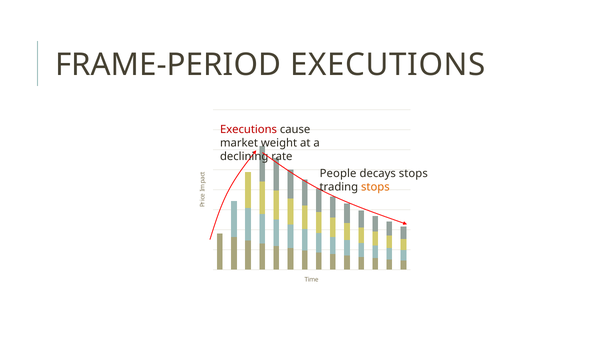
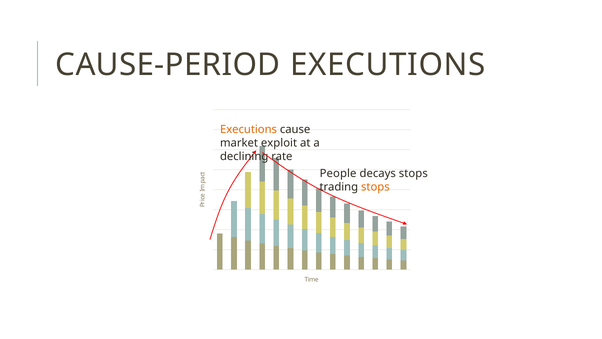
FRAME-PERIOD: FRAME-PERIOD -> CAUSE-PERIOD
Executions at (249, 129) colour: red -> orange
weight: weight -> exploit
